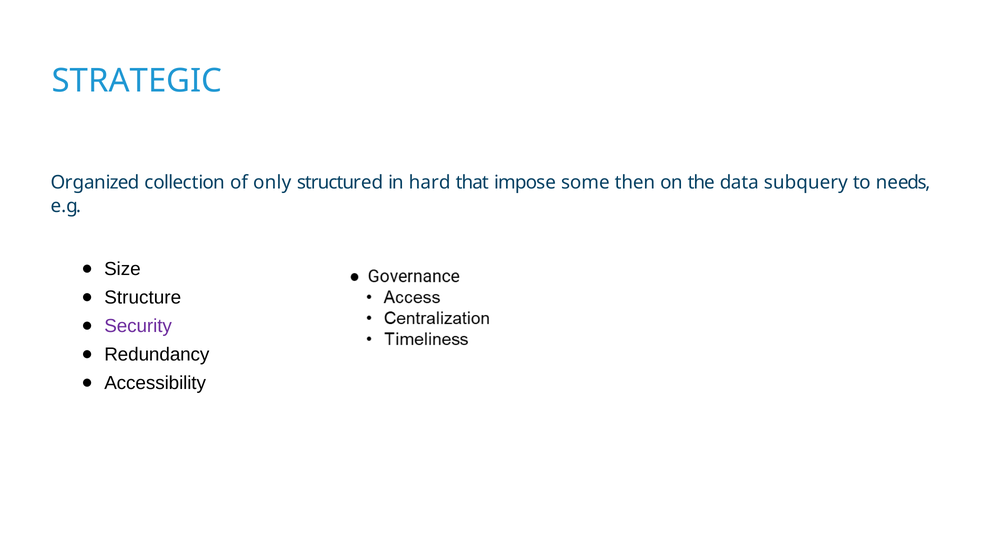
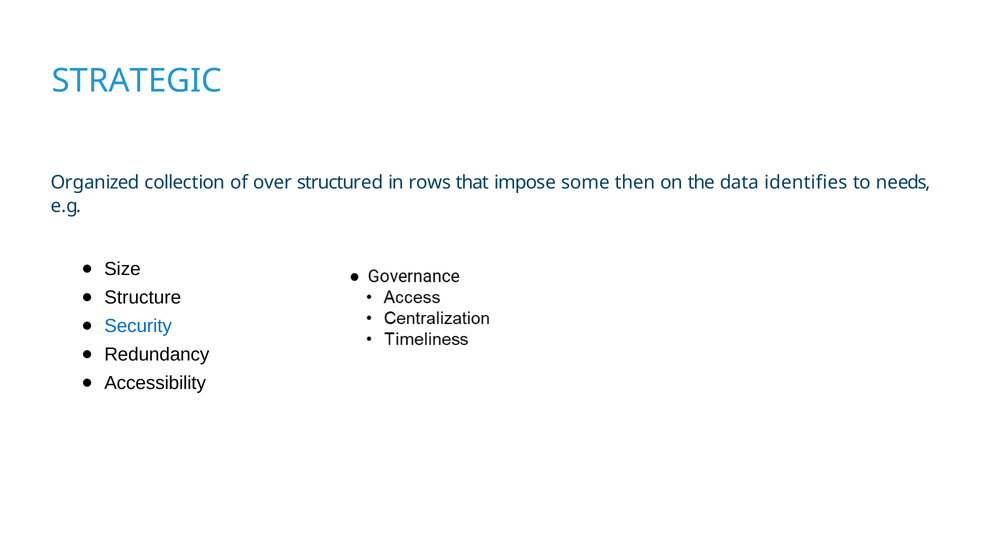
only: only -> over
hard: hard -> rows
subquery: subquery -> identifies
Security colour: purple -> blue
